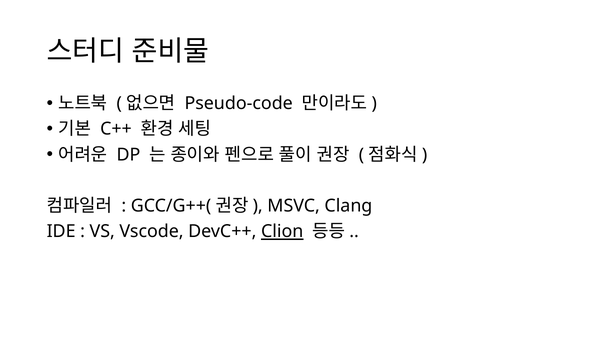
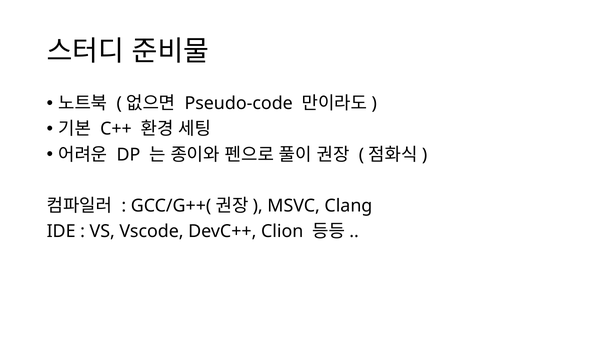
Clion underline: present -> none
